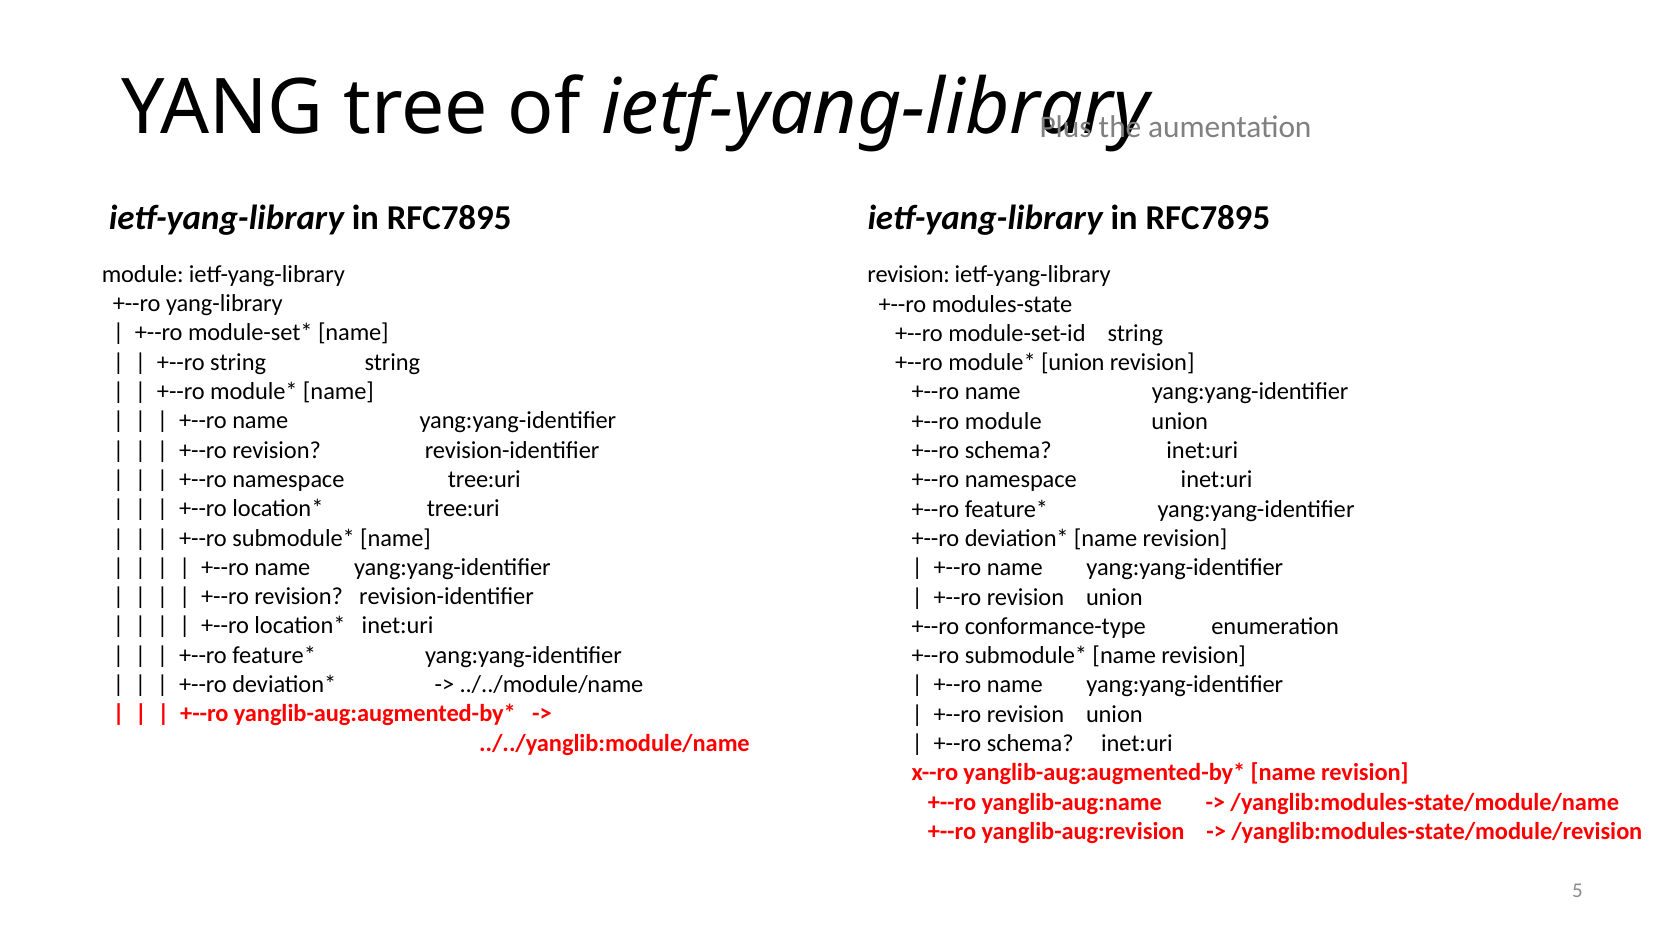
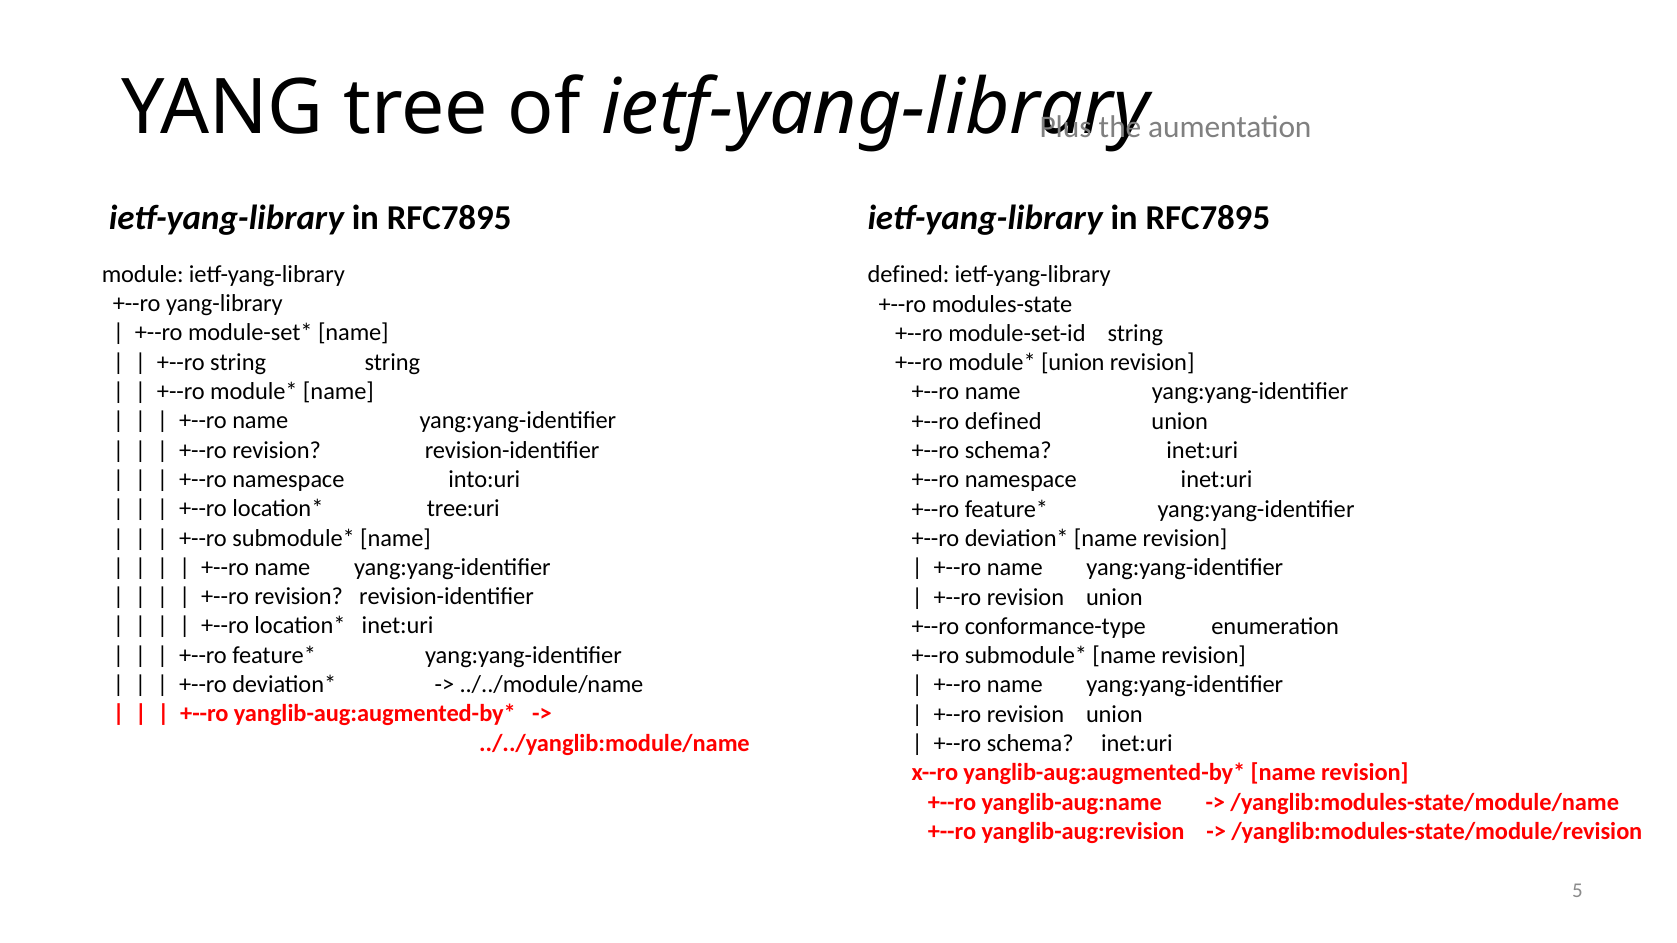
revision at (909, 275): revision -> defined
+--ro module: module -> defined
namespace tree:uri: tree:uri -> into:uri
